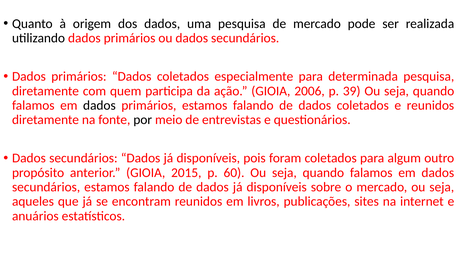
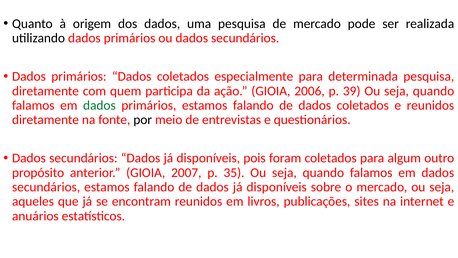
dados at (99, 105) colour: black -> green
2015: 2015 -> 2007
60: 60 -> 35
